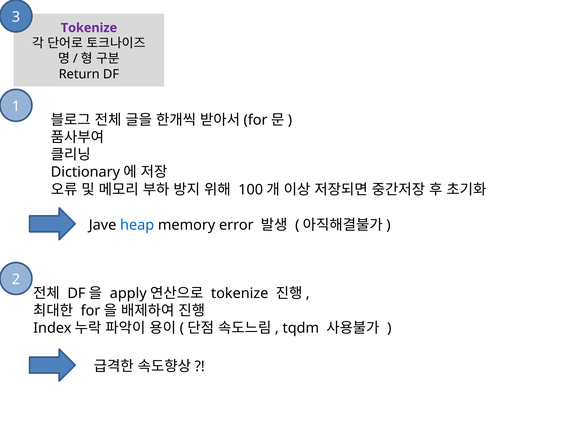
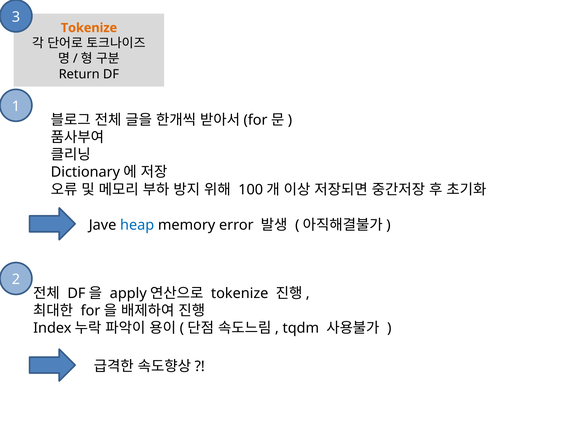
Tokenize at (89, 28) colour: purple -> orange
